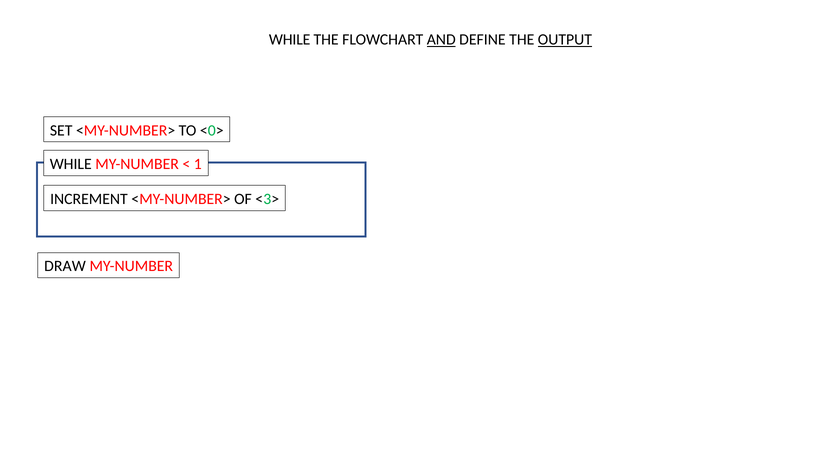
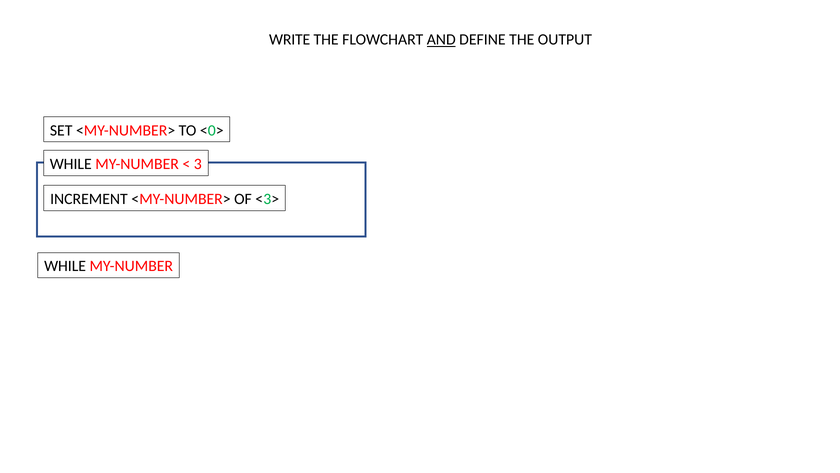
WHILE at (290, 40): WHILE -> WRITE
OUTPUT underline: present -> none
1: 1 -> 3
DRAW at (65, 266): DRAW -> WHILE
